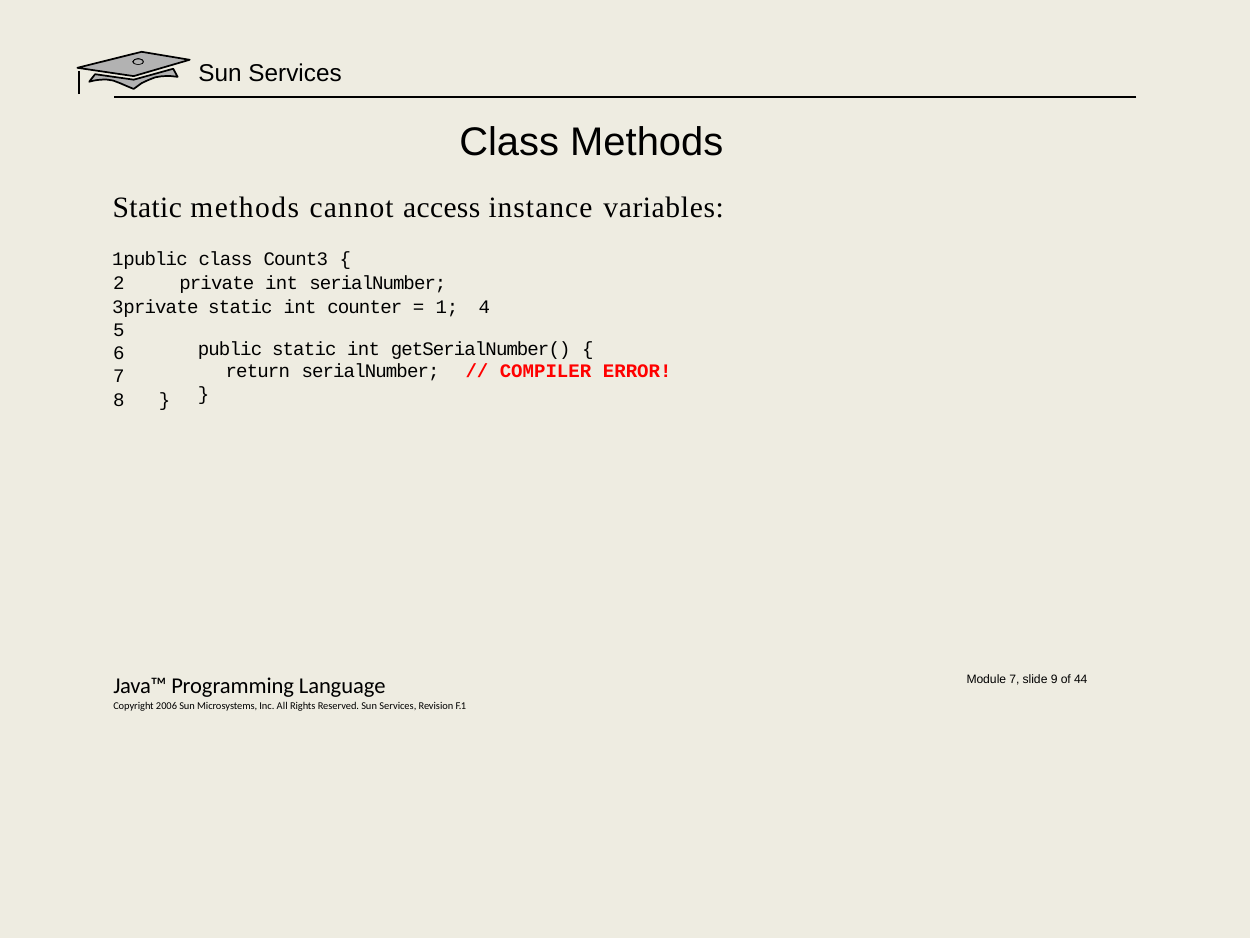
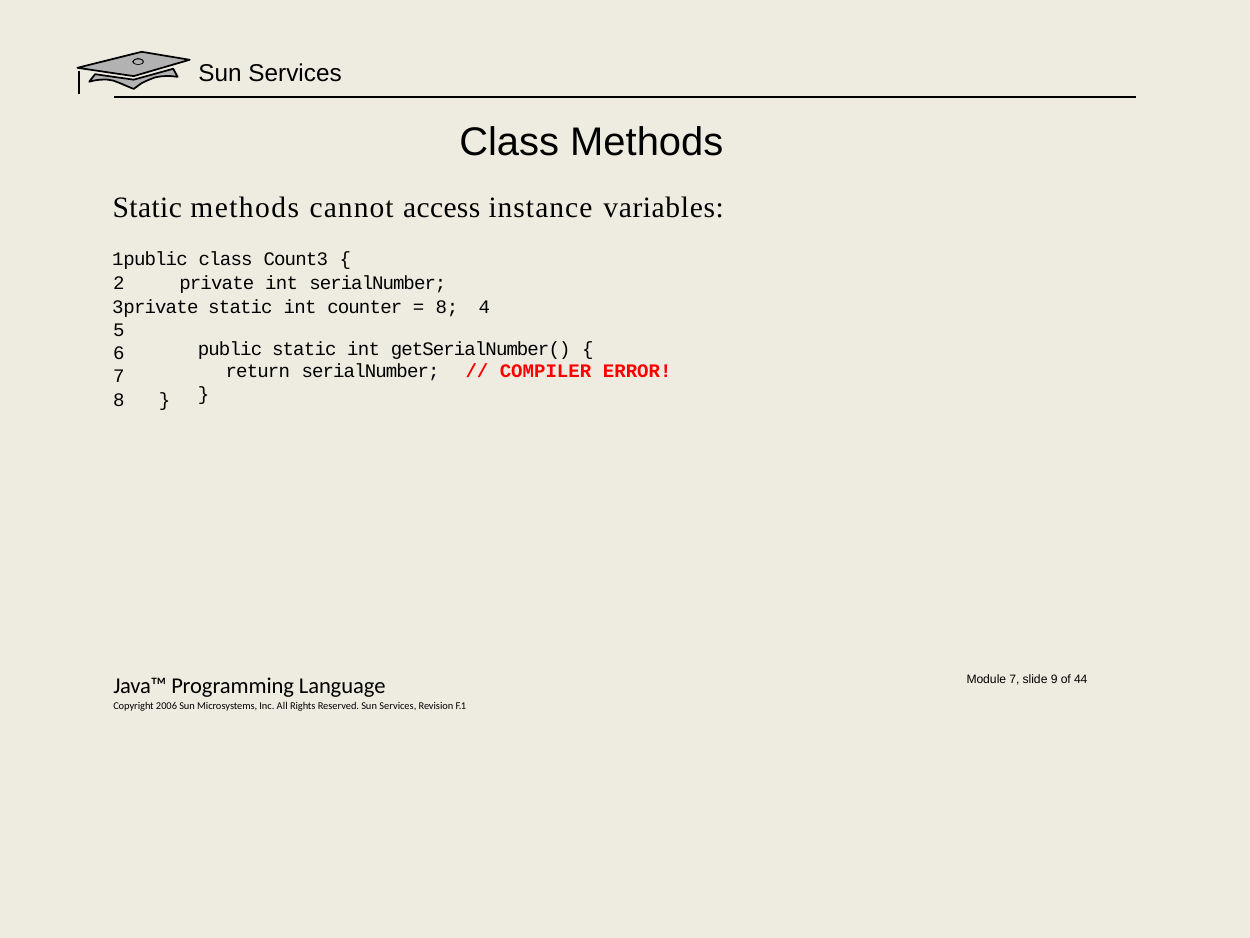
1 at (447, 307): 1 -> 8
